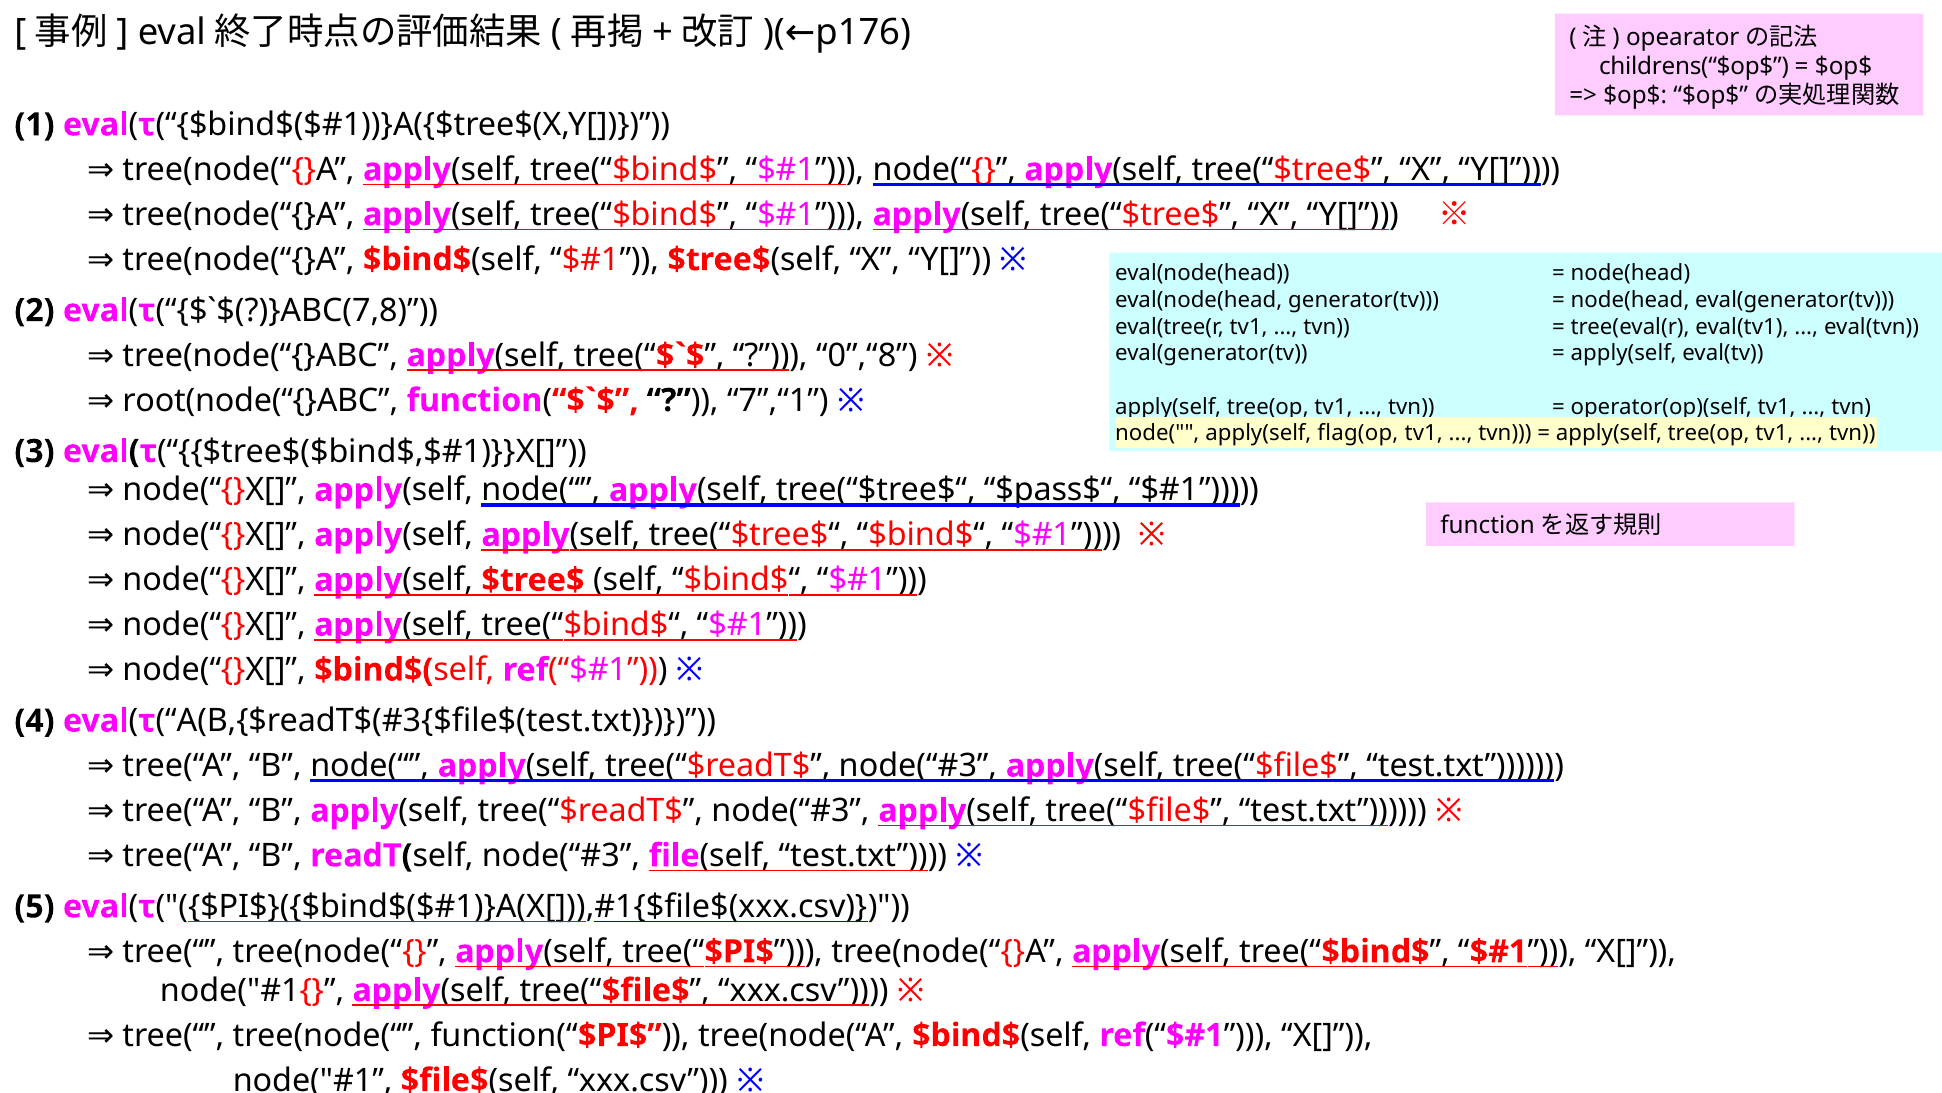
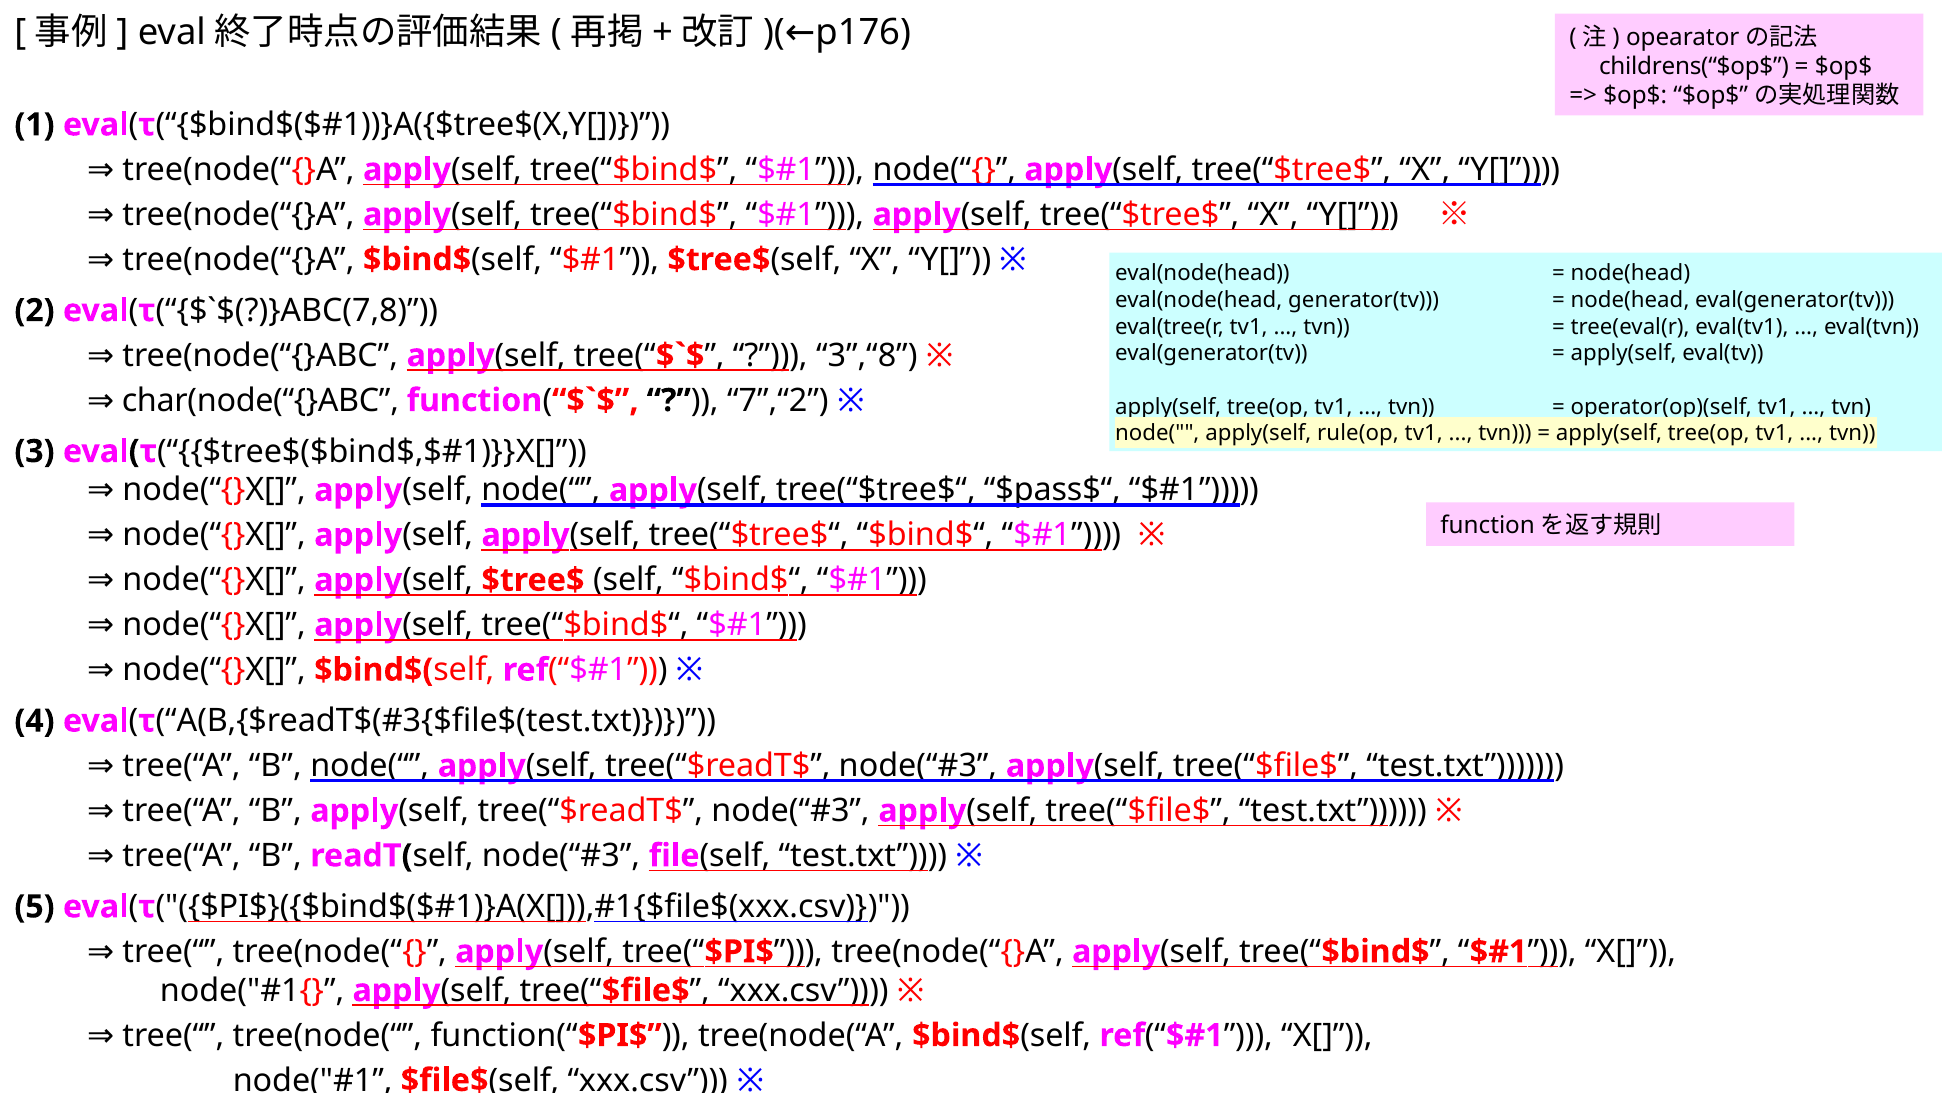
0”,“8: 0”,“8 -> 3”,“8
root(node(“{}ABC: root(node(“{}ABC -> char(node(“{}ABC
7”,“1: 7”,“1 -> 7”,“2
flag(op: flag(op -> rule(op
